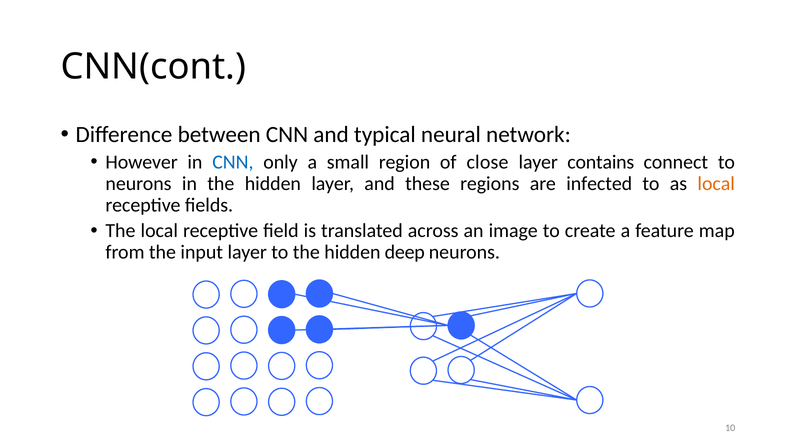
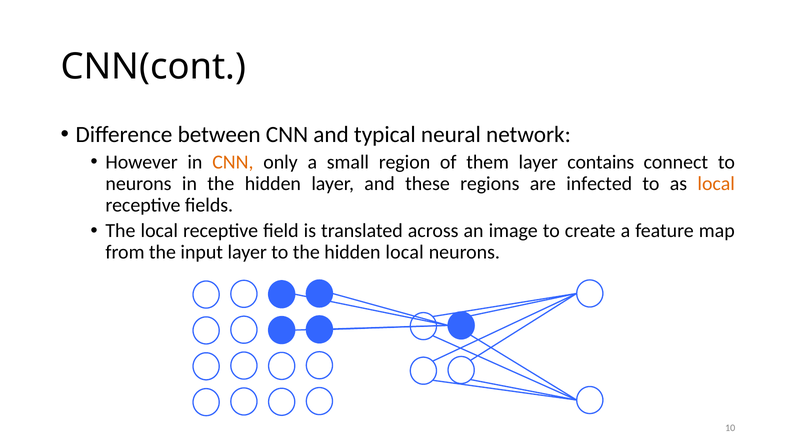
CNN at (233, 162) colour: blue -> orange
close: close -> them
hidden deep: deep -> local
